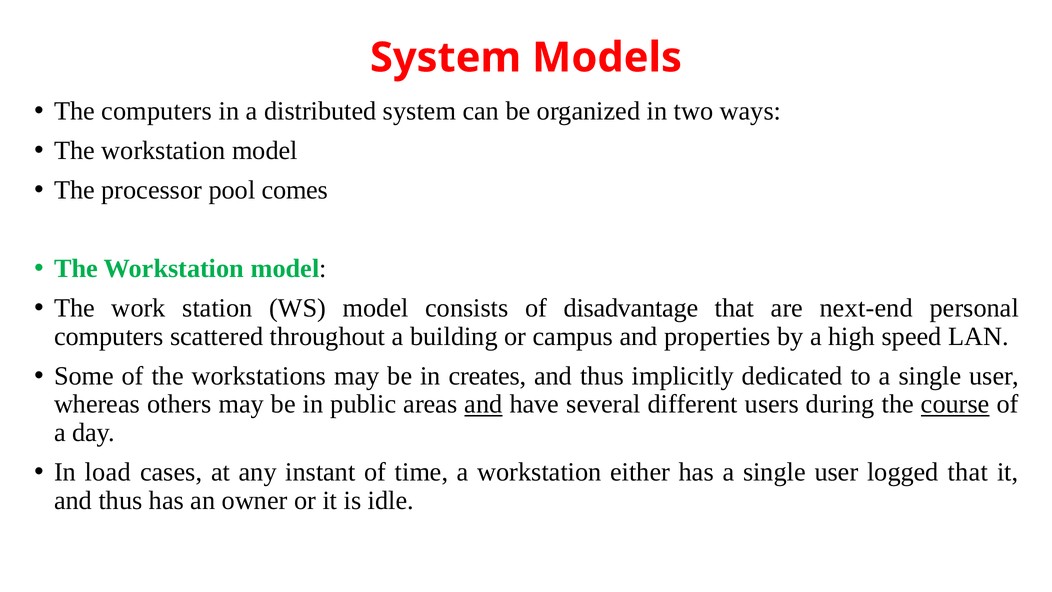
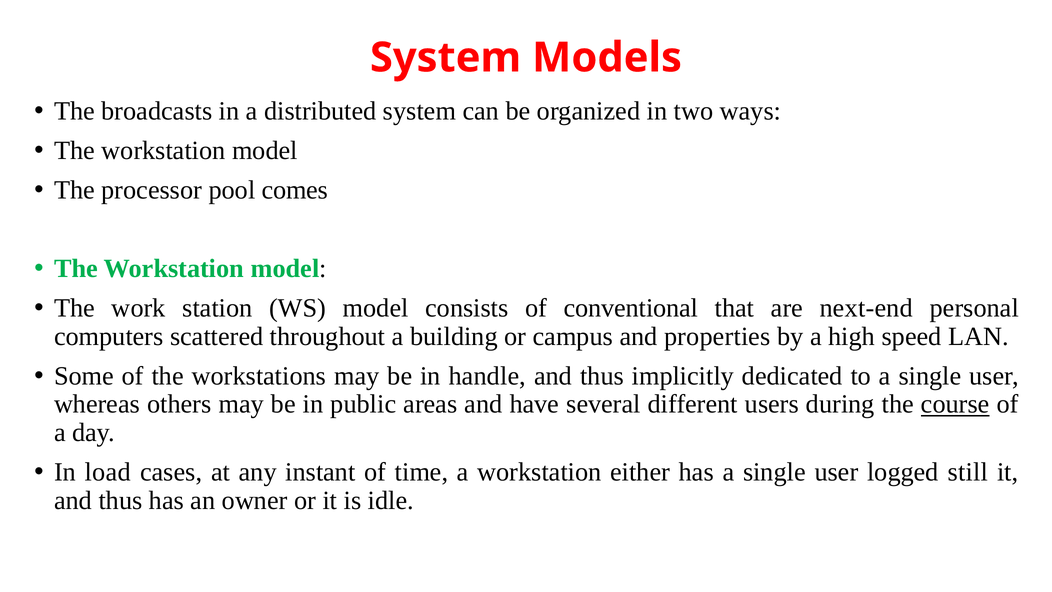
The computers: computers -> broadcasts
disadvantage: disadvantage -> conventional
creates: creates -> handle
and at (483, 404) underline: present -> none
logged that: that -> still
